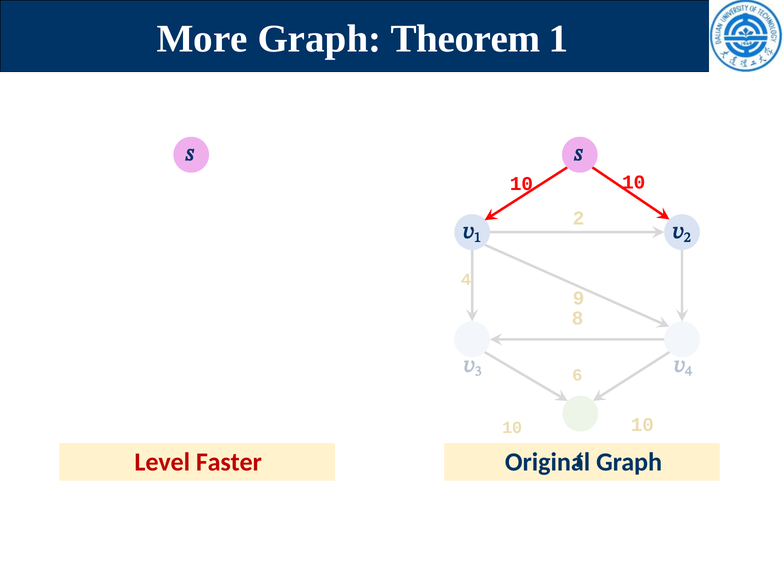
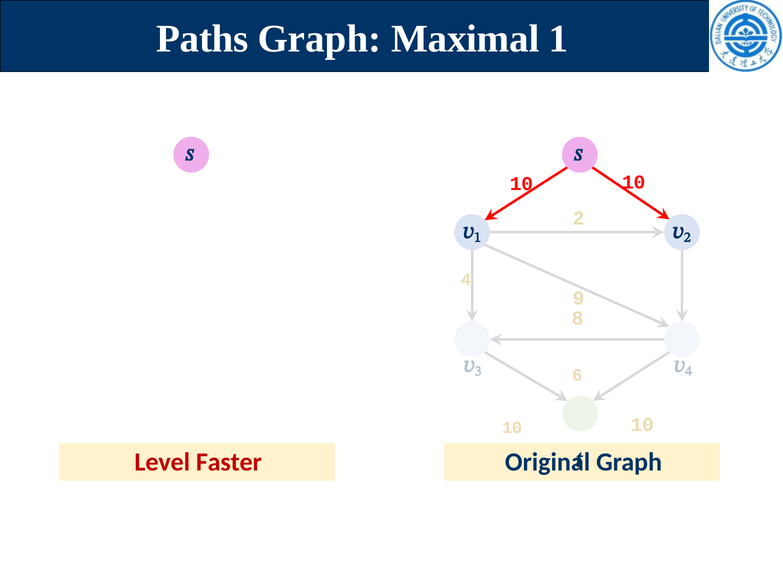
More: More -> Paths
Theorem: Theorem -> Maximal
